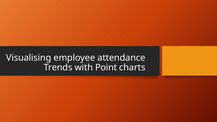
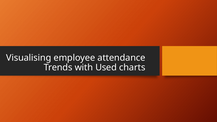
Point: Point -> Used
